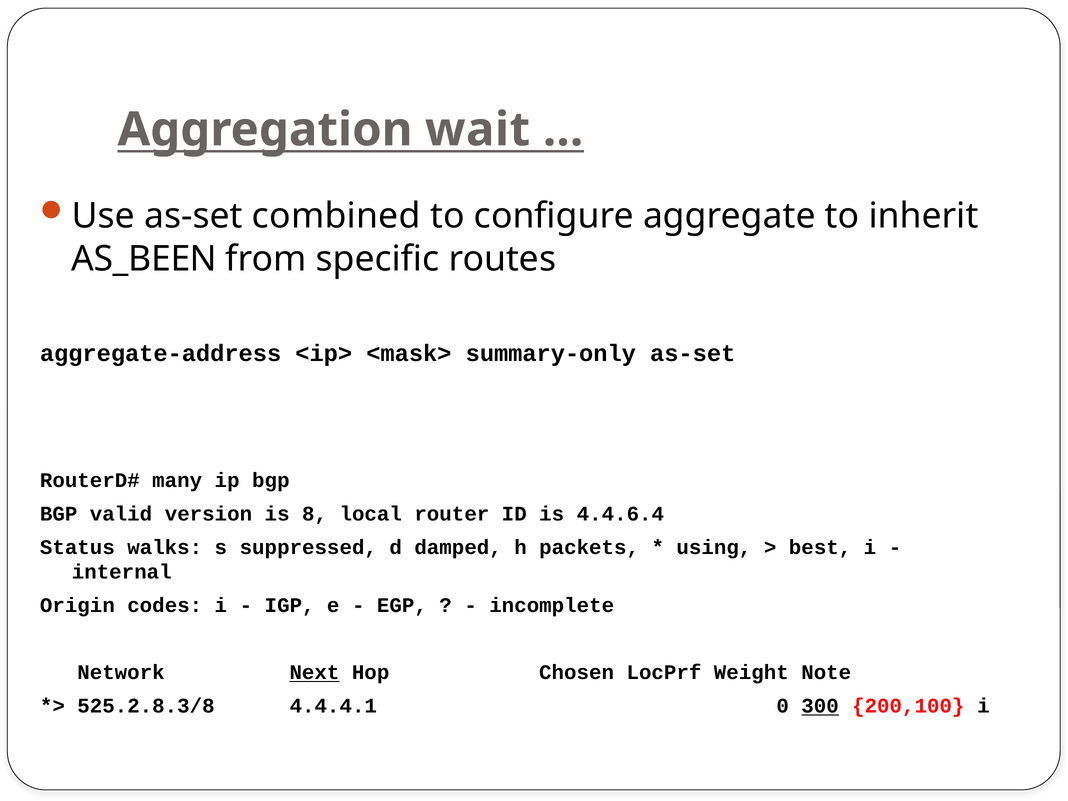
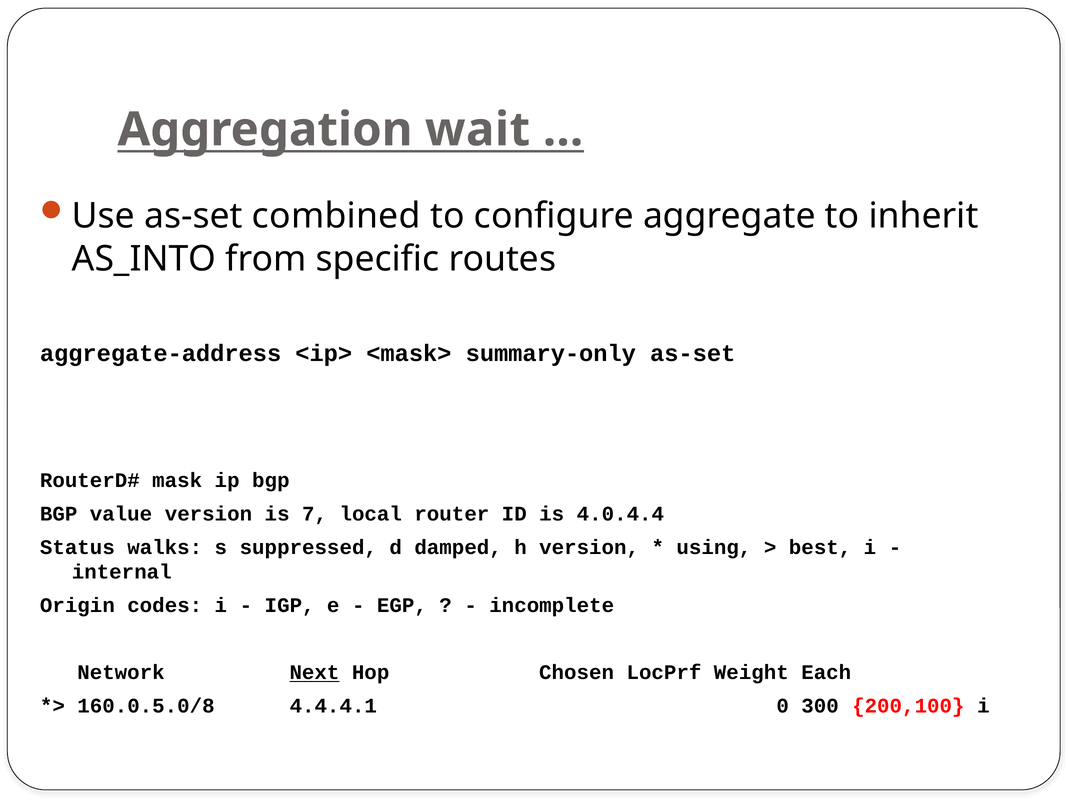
AS_BEEN: AS_BEEN -> AS_INTO
many: many -> mask
valid: valid -> value
8: 8 -> 7
4.4.6.4: 4.4.6.4 -> 4.0.4.4
h packets: packets -> version
Note: Note -> Each
525.2.8.3/8: 525.2.8.3/8 -> 160.0.5.0/8
300 underline: present -> none
